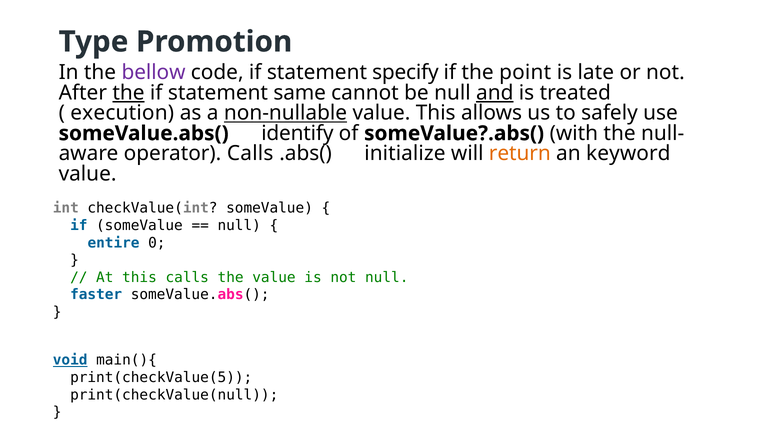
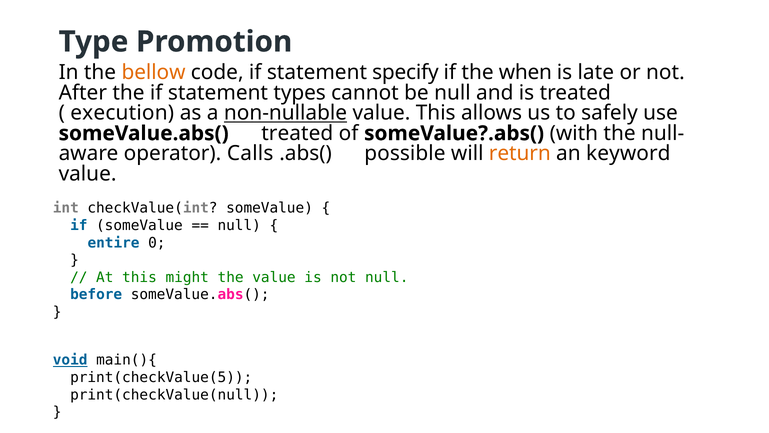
bellow colour: purple -> orange
point: point -> when
the at (128, 93) underline: present -> none
same: same -> types
and underline: present -> none
someValue.abs( identify: identify -> treated
initialize: initialize -> possible
this calls: calls -> might
faster: faster -> before
